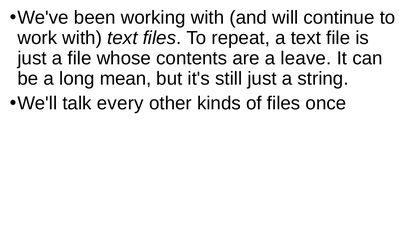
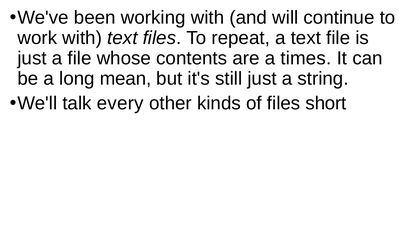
leave: leave -> times
once: once -> short
